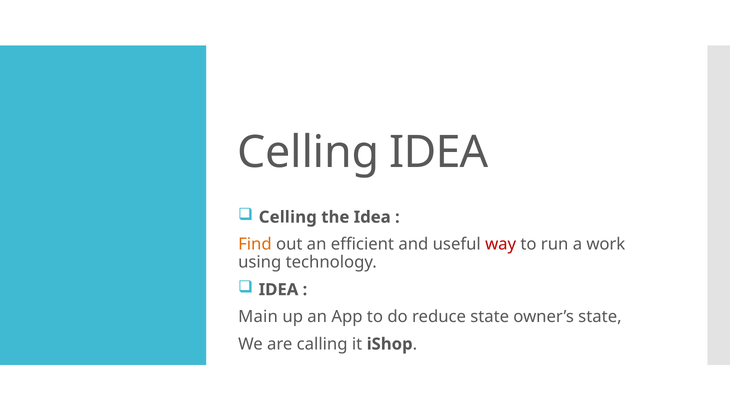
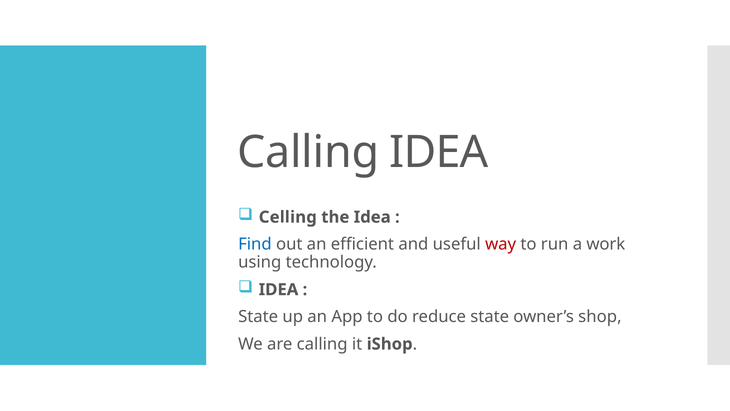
Celling at (308, 152): Celling -> Calling
Find colour: orange -> blue
Main at (258, 317): Main -> State
owner’s state: state -> shop
